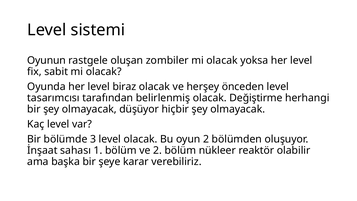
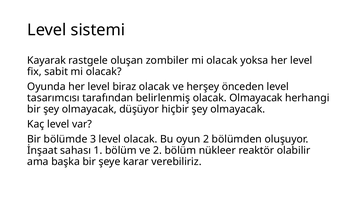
Oyunun: Oyunun -> Kayarak
olacak Değiştirme: Değiştirme -> Olmayacak
